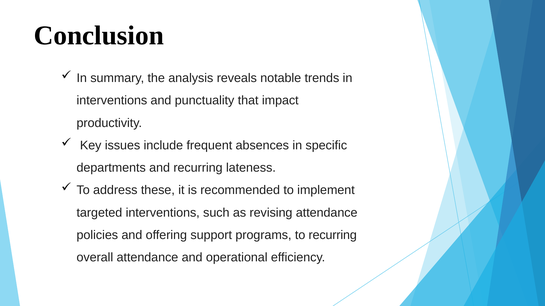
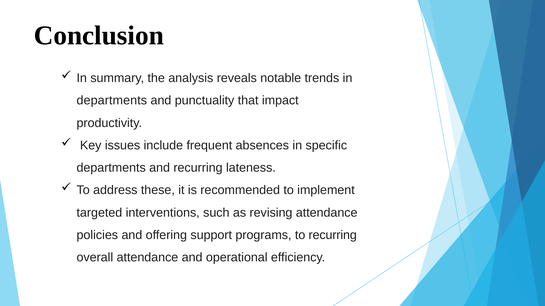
interventions at (112, 101): interventions -> departments
